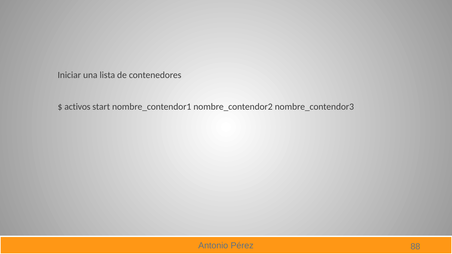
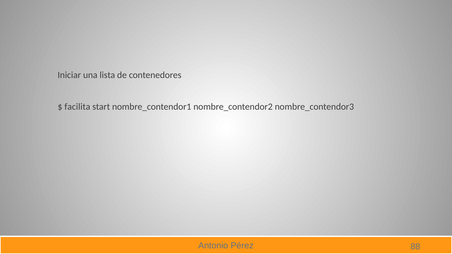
activos: activos -> facilita
